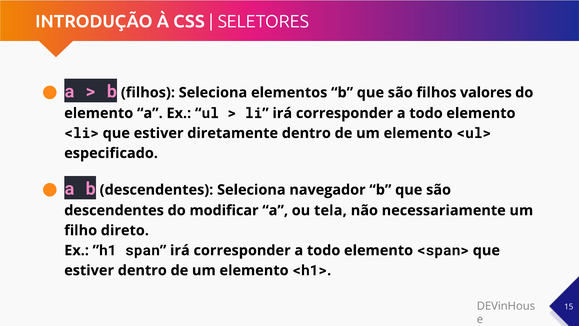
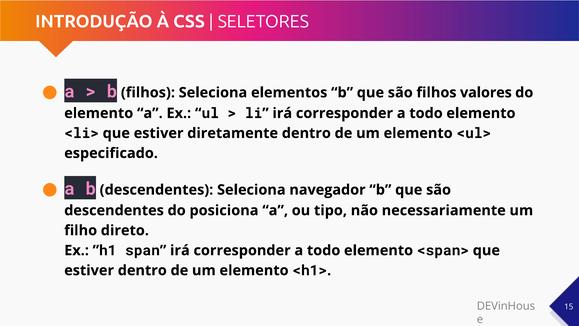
modificar: modificar -> posiciona
tela: tela -> tipo
